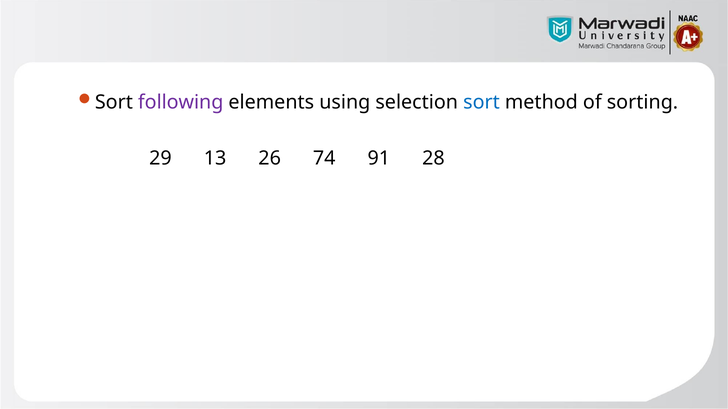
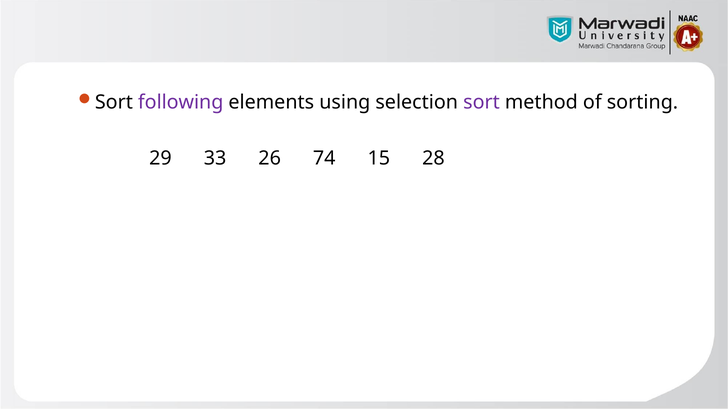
sort at (481, 102) colour: blue -> purple
13: 13 -> 33
91: 91 -> 15
